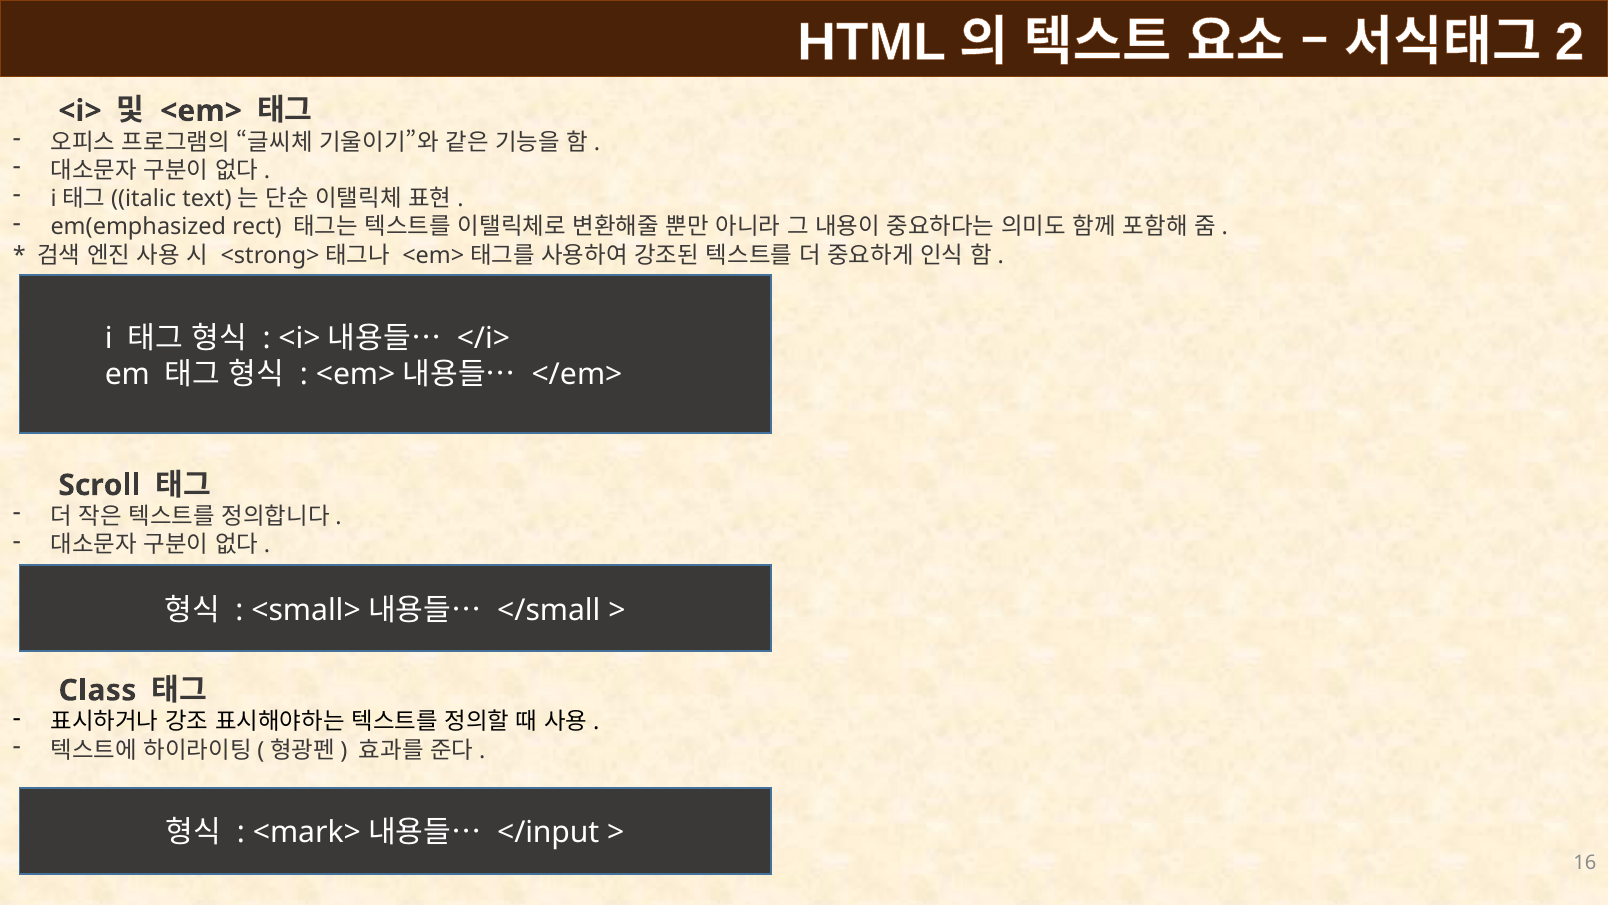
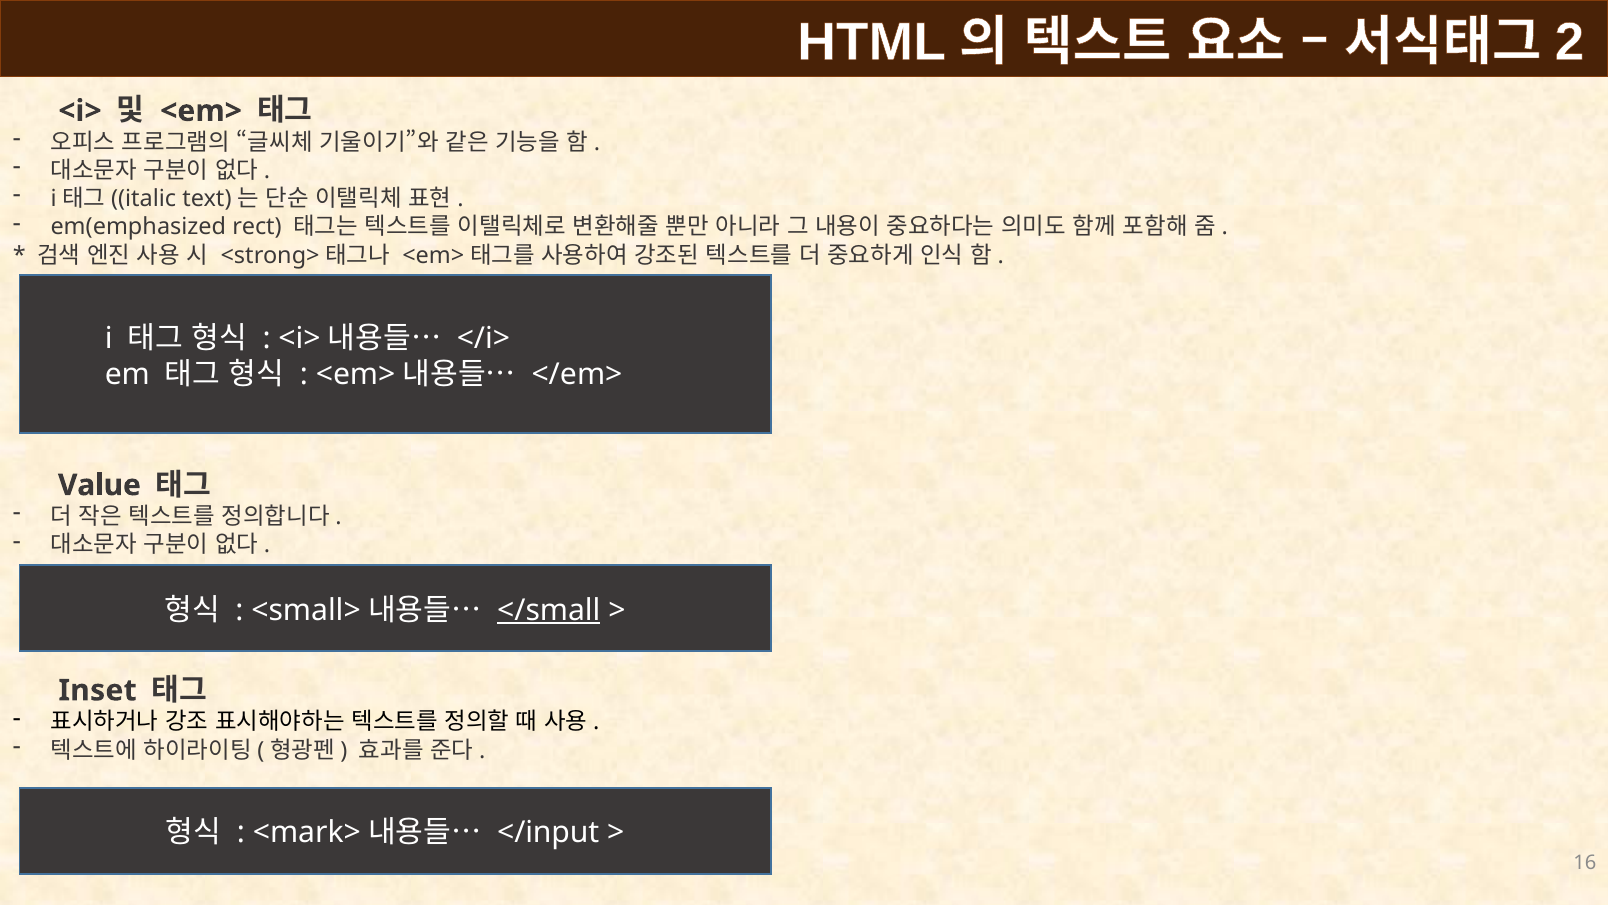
Scroll: Scroll -> Value
</small underline: none -> present
Class: Class -> Inset
